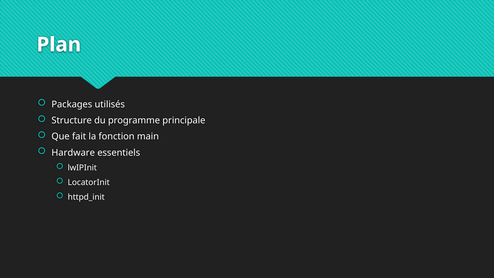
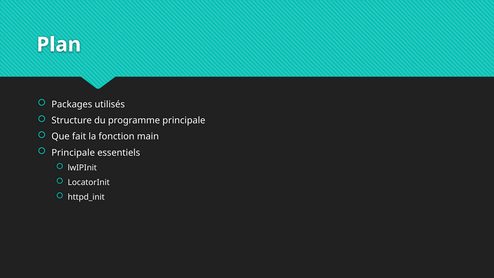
Hardware at (73, 153): Hardware -> Principale
